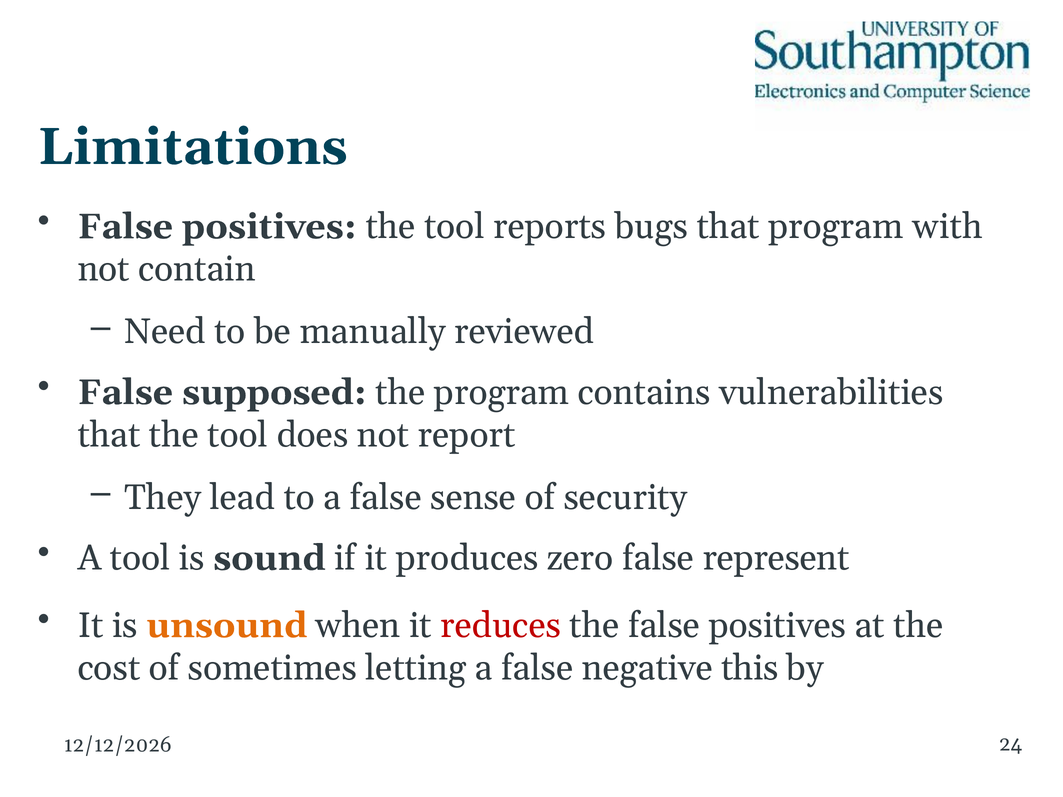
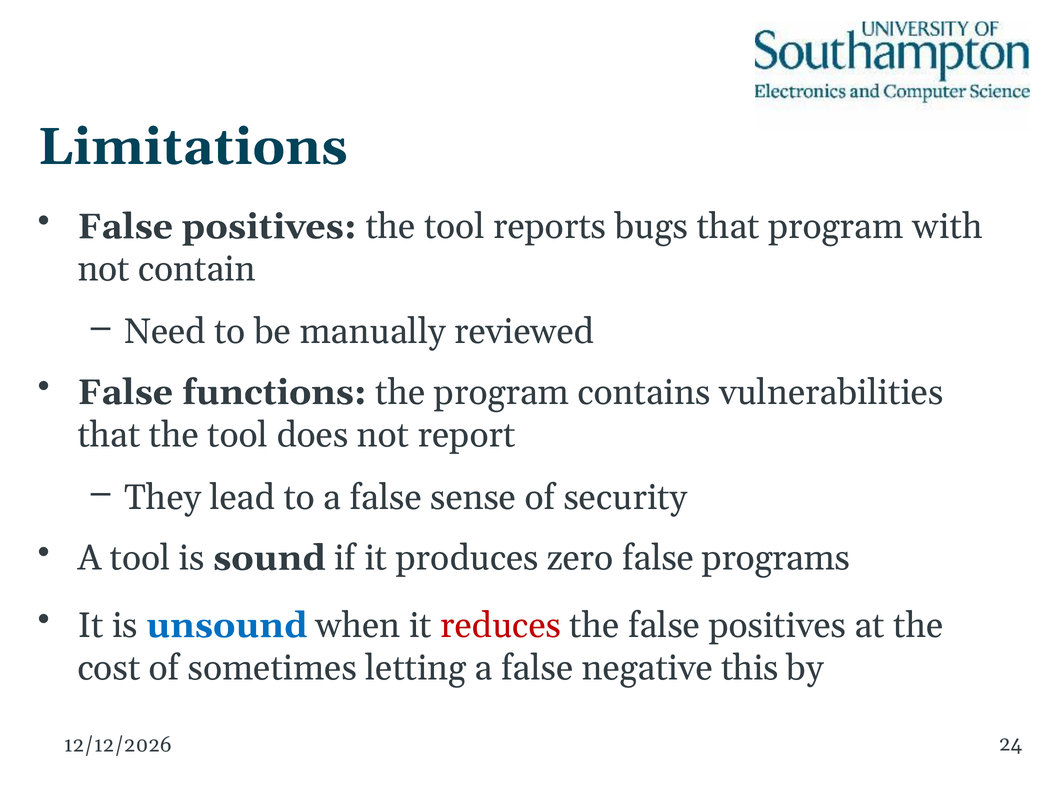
supposed: supposed -> functions
represent: represent -> programs
unsound colour: orange -> blue
